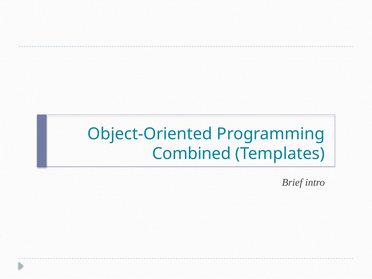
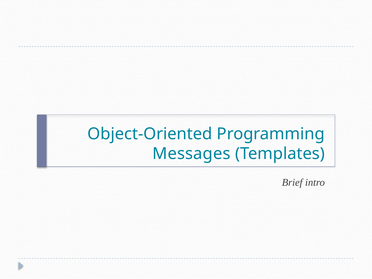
Combined: Combined -> Messages
